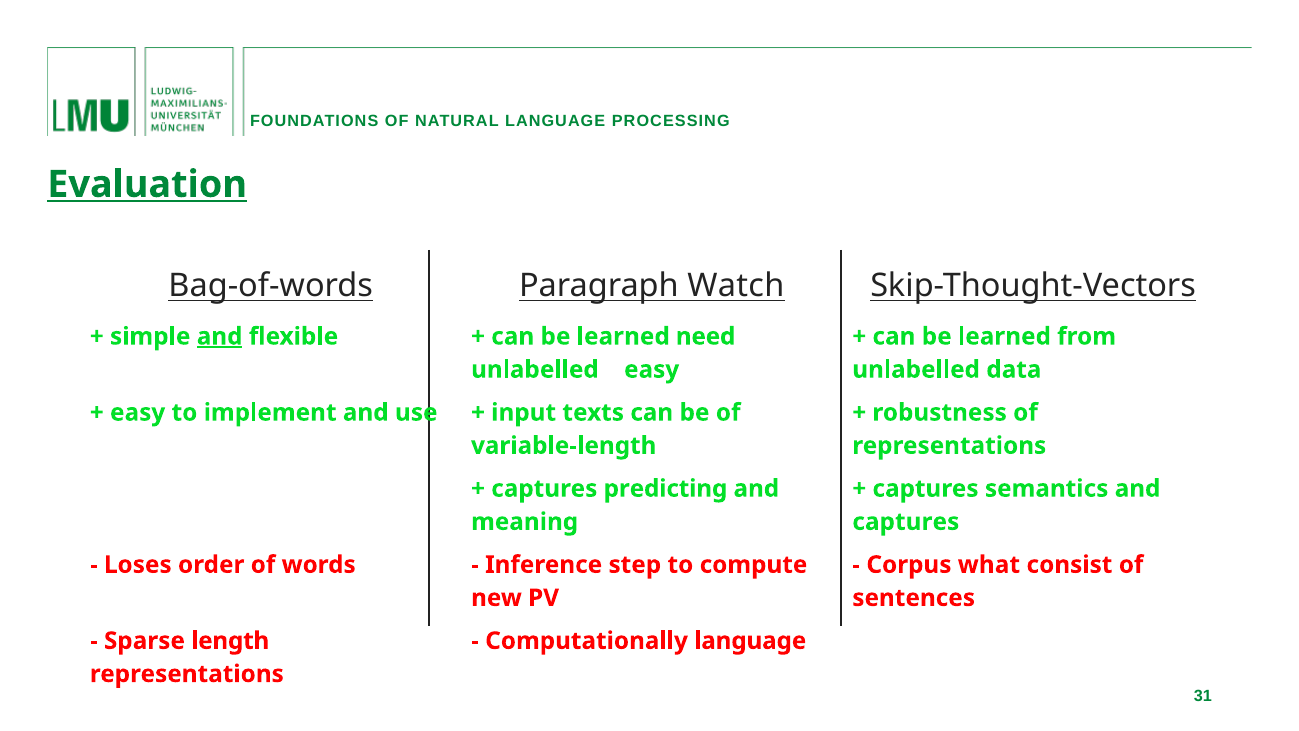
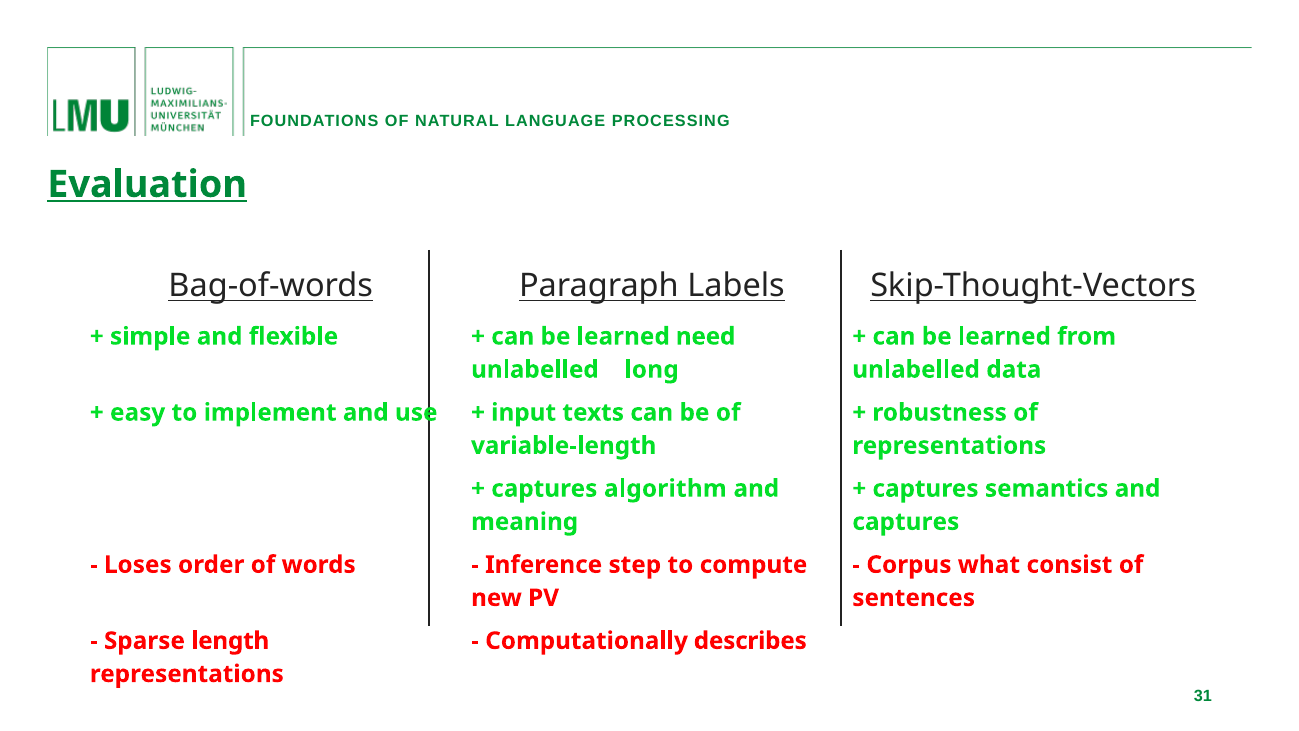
Watch: Watch -> Labels
and at (220, 336) underline: present -> none
unlabelled easy: easy -> long
predicting: predicting -> algorithm
Computationally language: language -> describes
